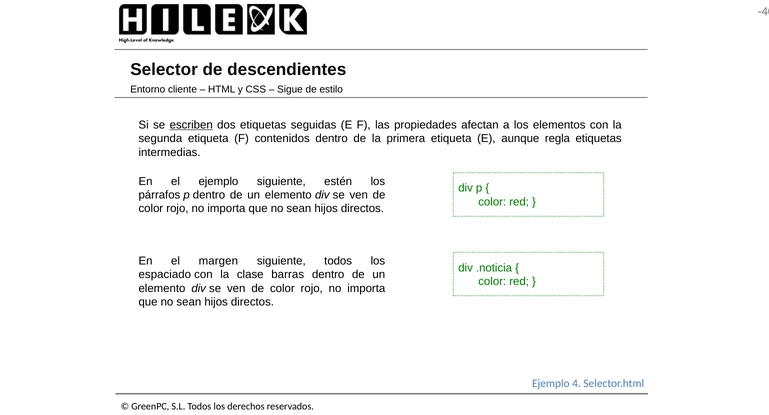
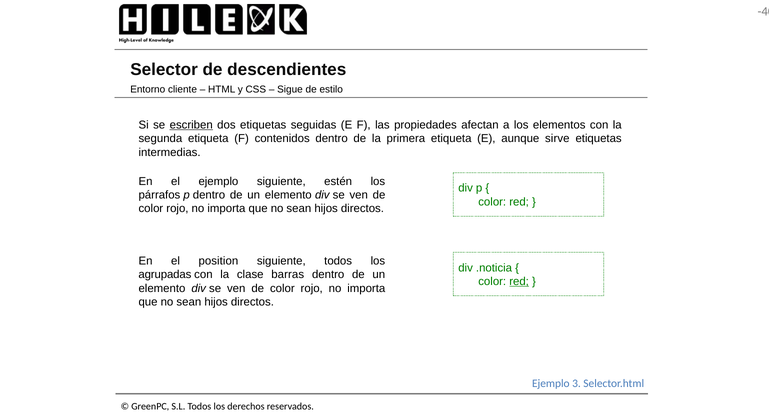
regla: regla -> sirve
margen: margen -> position
espaciado: espaciado -> agrupadas
red at (519, 281) underline: none -> present
4: 4 -> 3
